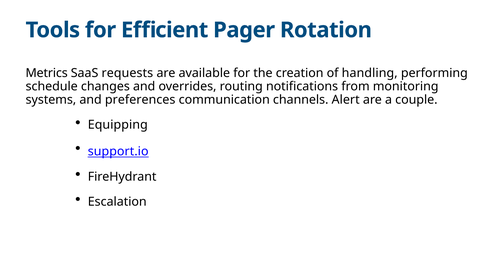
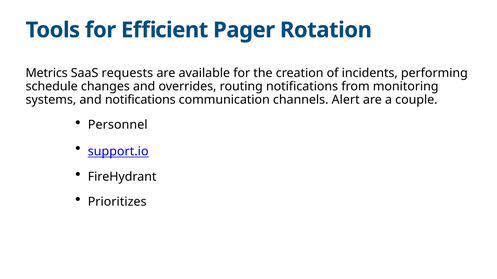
handling: handling -> incidents
and preferences: preferences -> notifications
Equipping: Equipping -> Personnel
Escalation: Escalation -> Prioritizes
